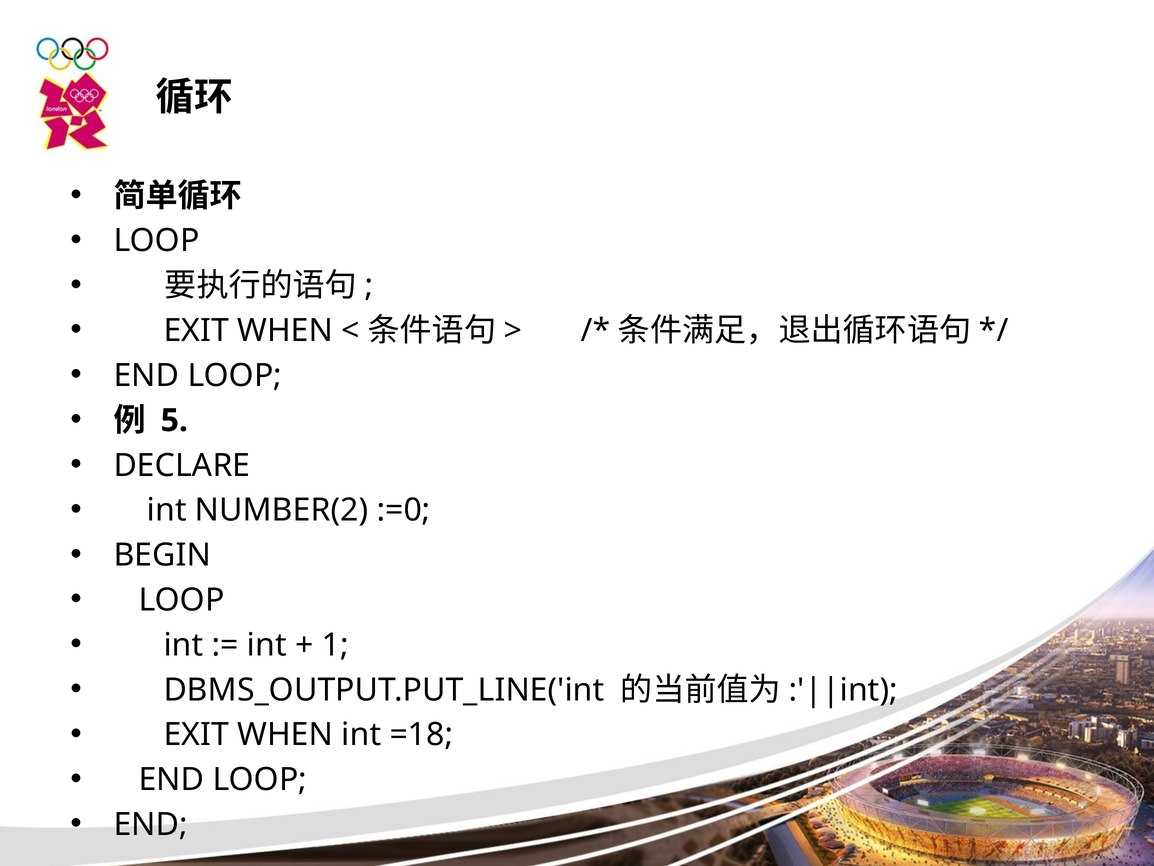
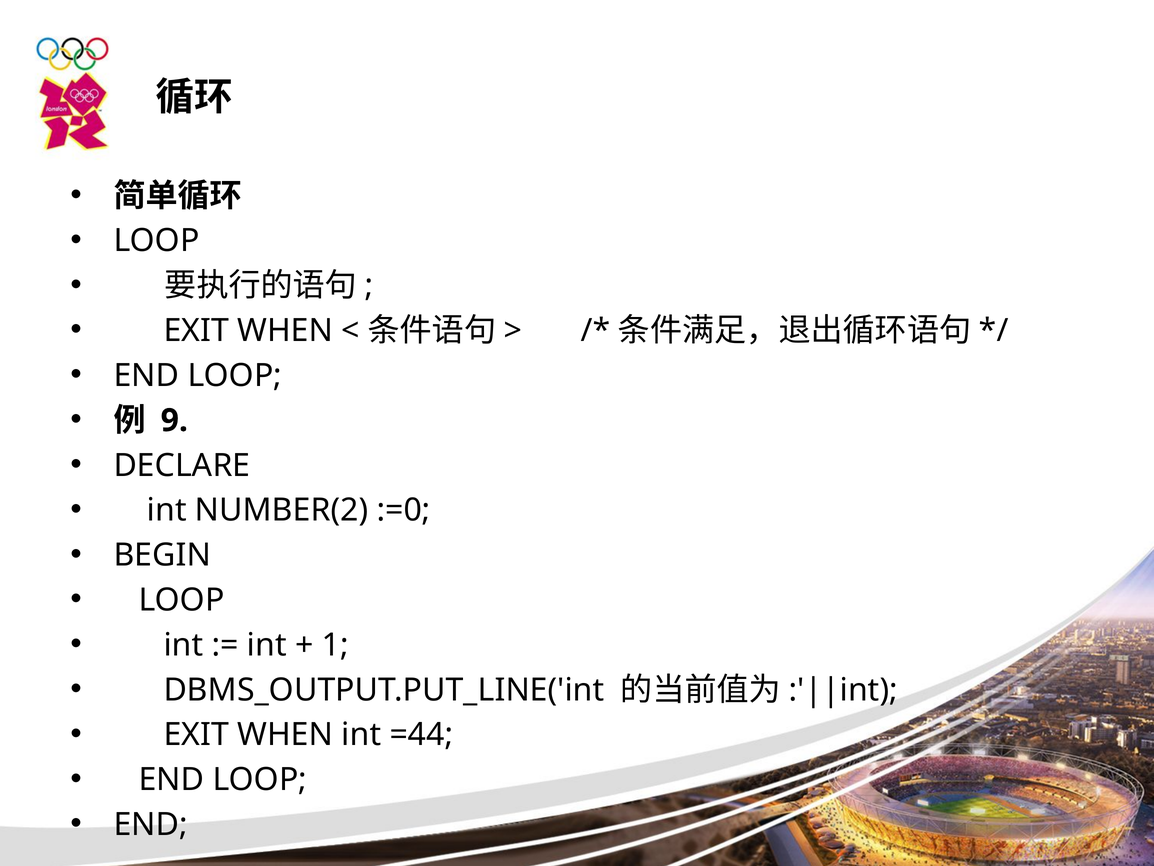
5: 5 -> 9
=18: =18 -> =44
